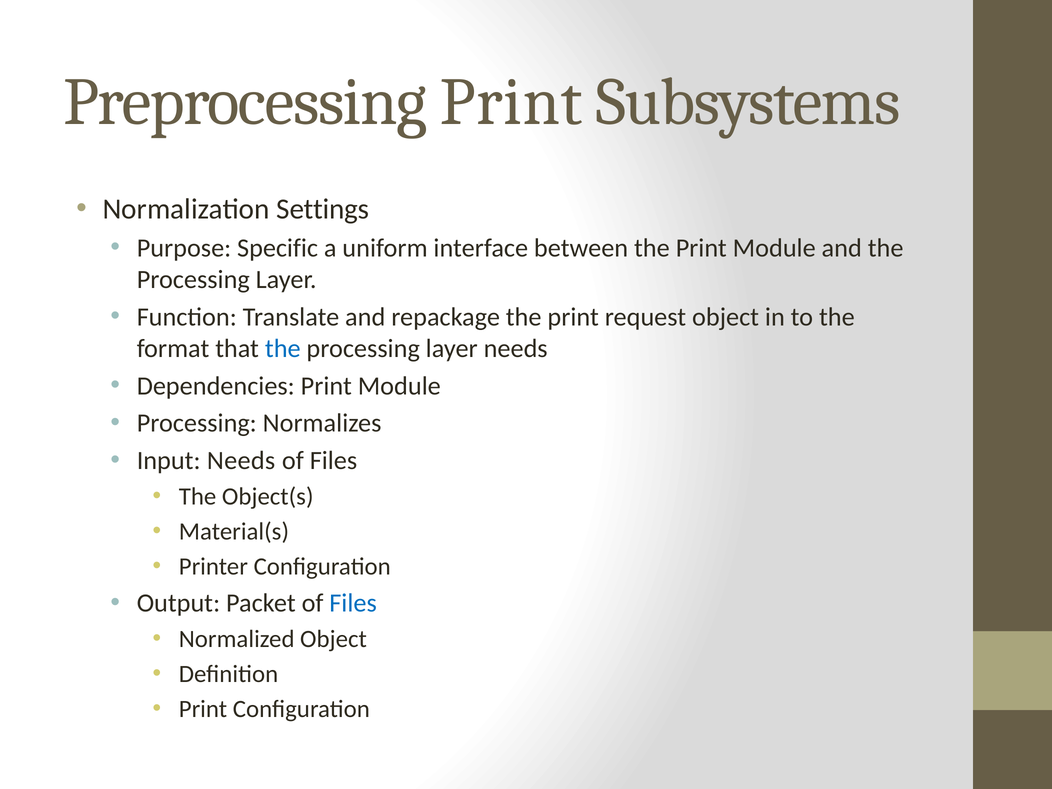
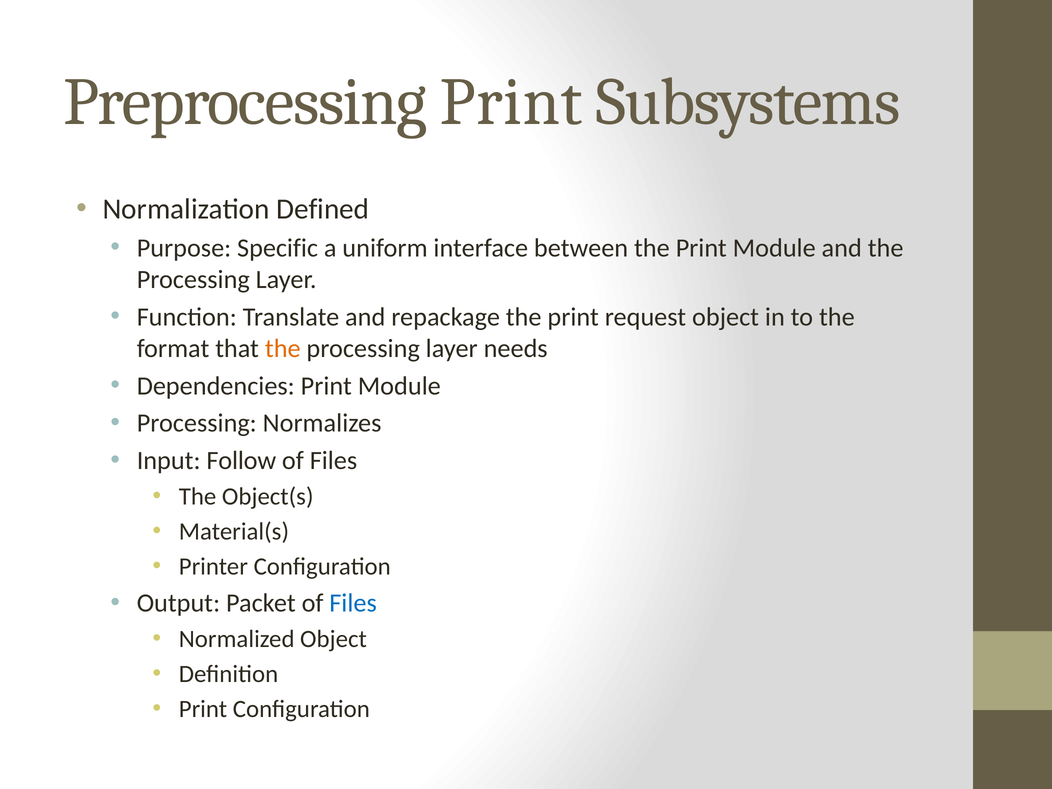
Settings: Settings -> Defined
the at (283, 348) colour: blue -> orange
Input Needs: Needs -> Follow
